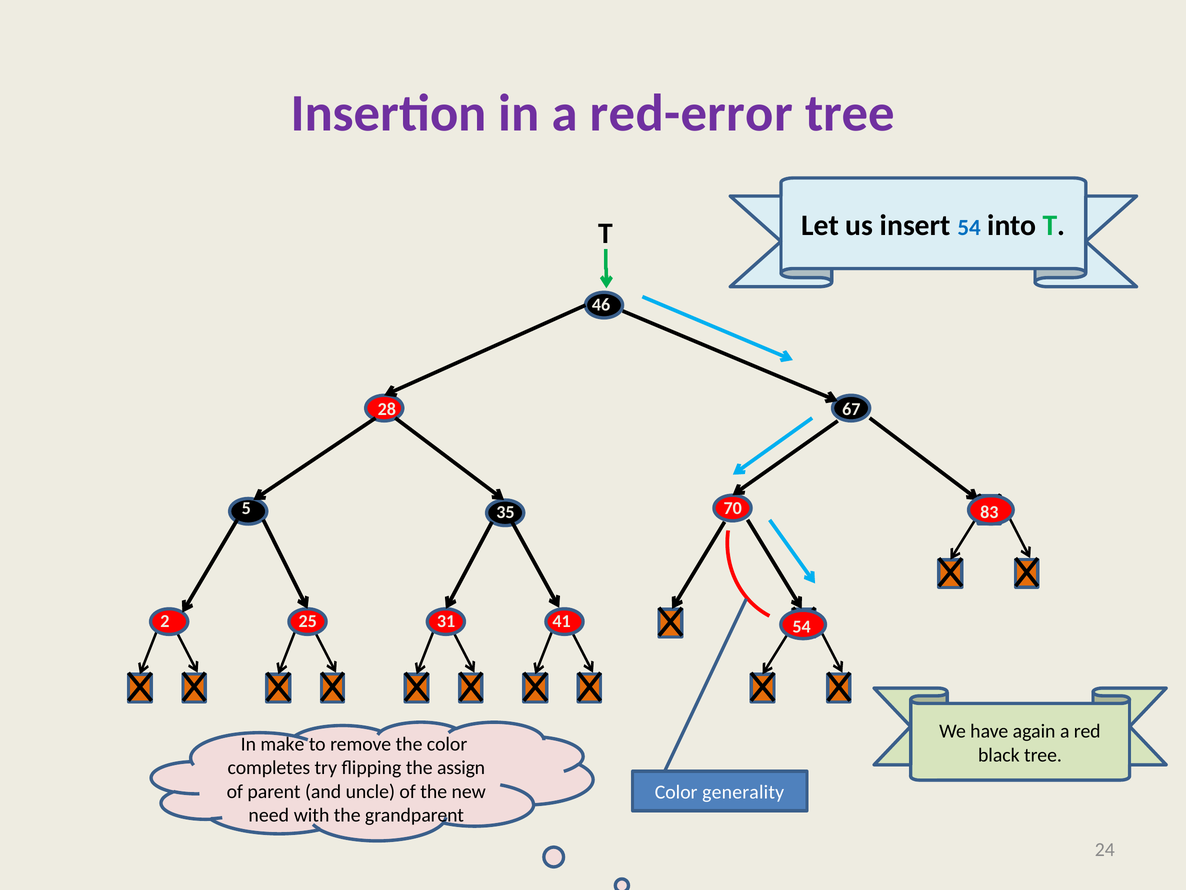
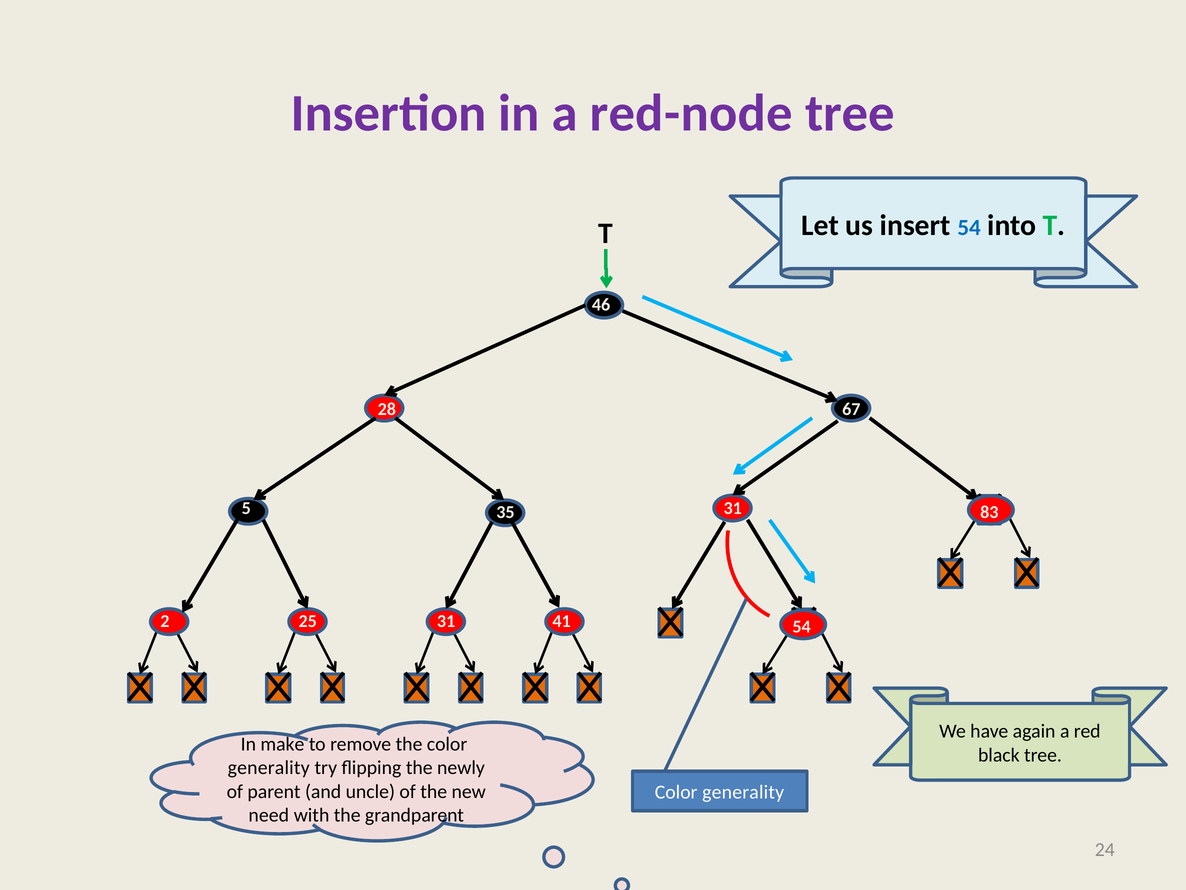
red-error: red-error -> red-node
35 70: 70 -> 31
completes at (269, 767): completes -> generality
assign: assign -> newly
